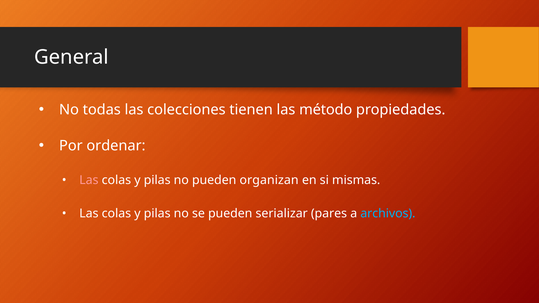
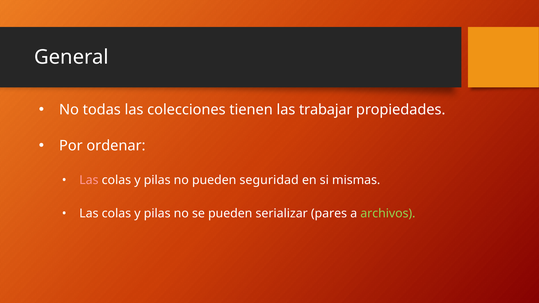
método: método -> trabajar
organizan: organizan -> seguridad
archivos colour: light blue -> light green
